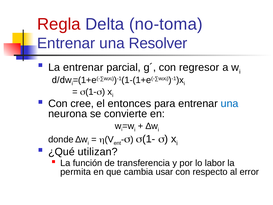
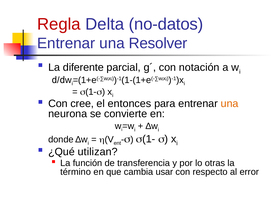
no-toma: no-toma -> no-datos
La entrenar: entrenar -> diferente
regresor: regresor -> notación
una at (230, 104) colour: blue -> orange
labor: labor -> otras
permita: permita -> término
